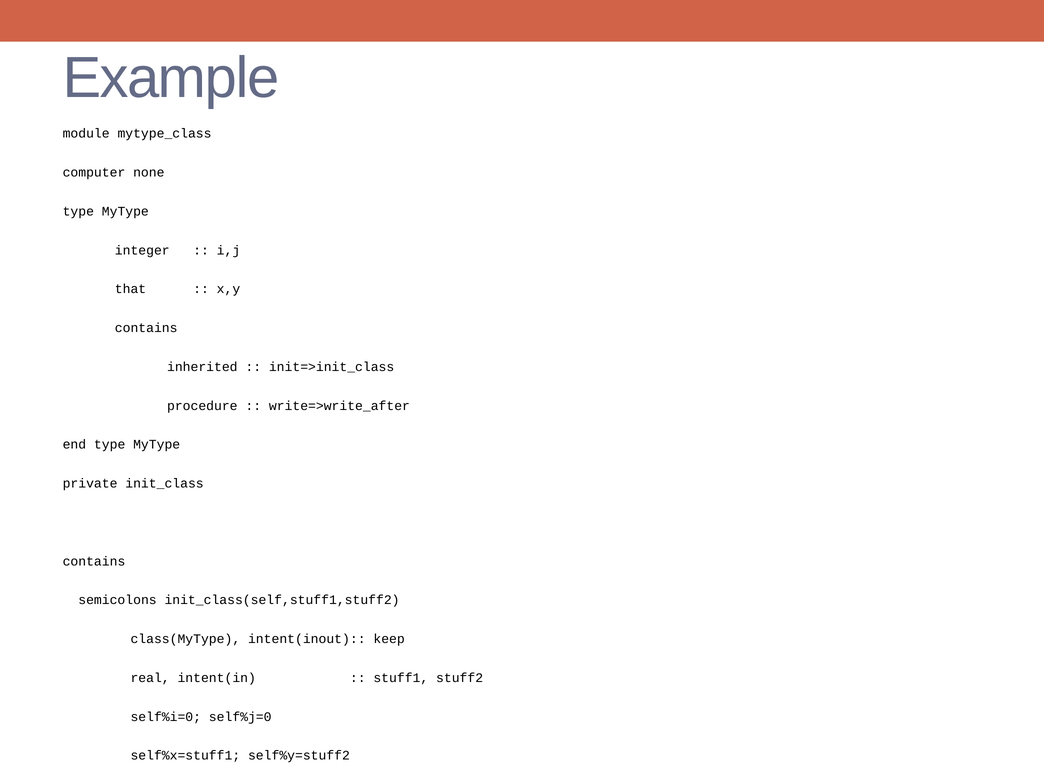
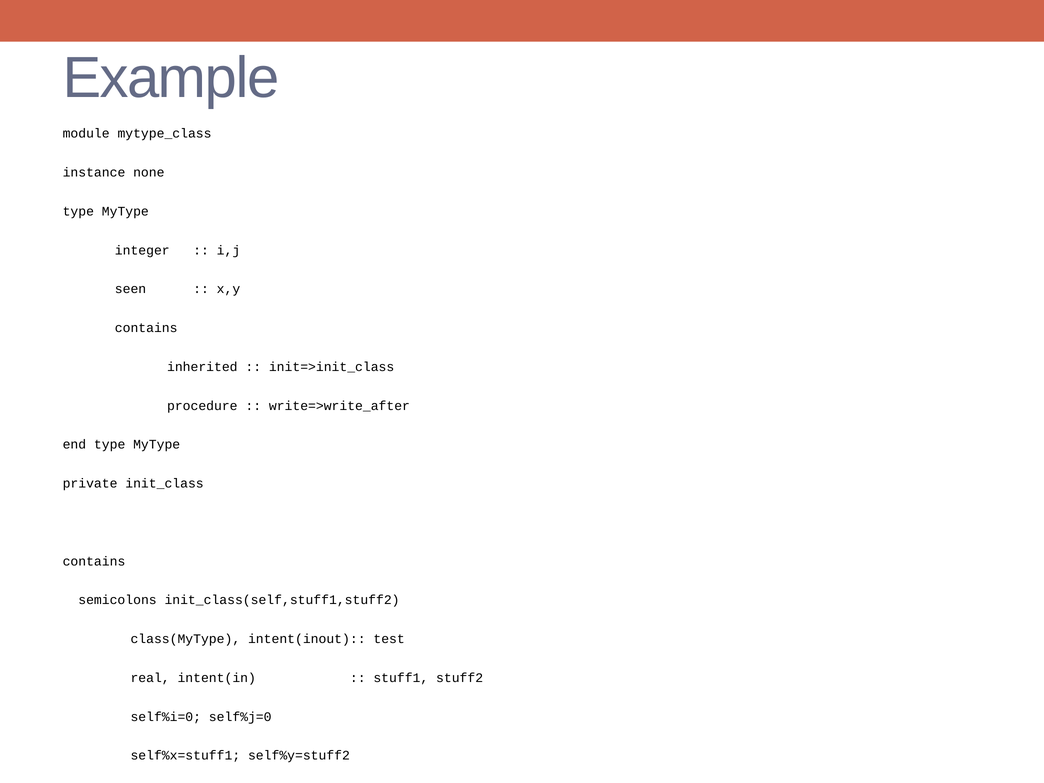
computer: computer -> instance
that: that -> seen
keep: keep -> test
